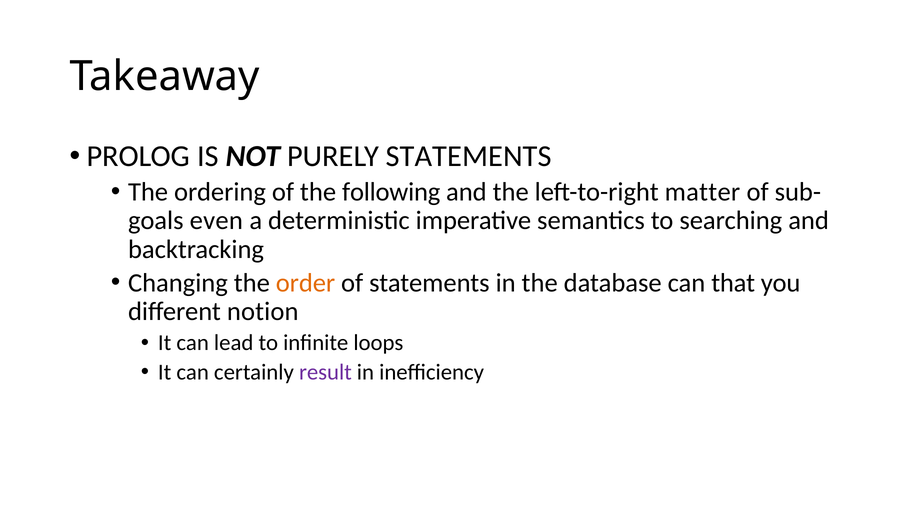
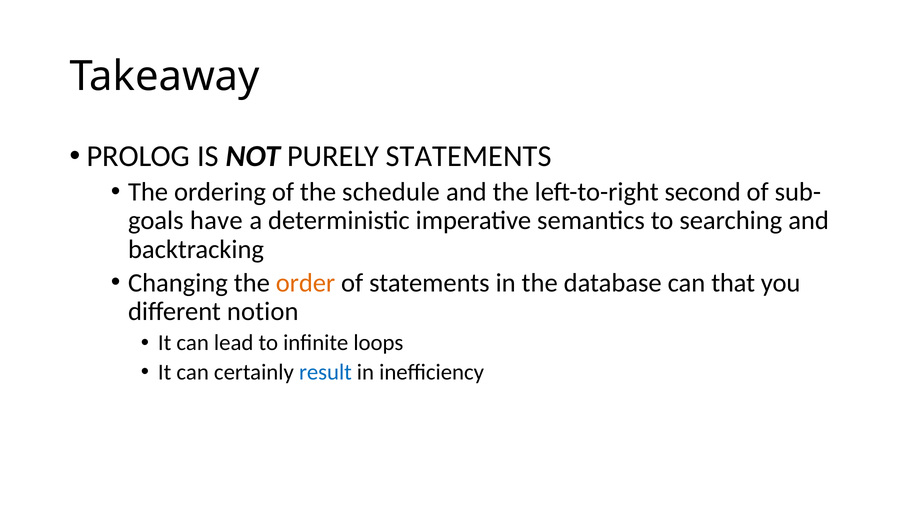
following: following -> schedule
matter: matter -> second
even: even -> have
result colour: purple -> blue
